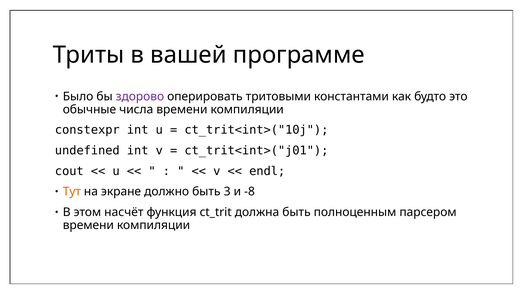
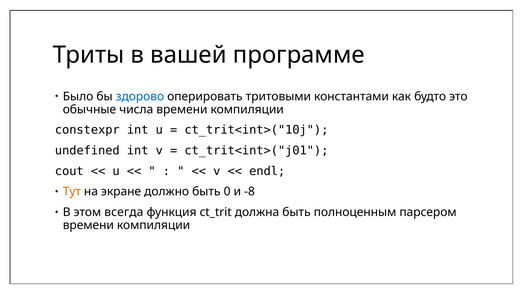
здорово colour: purple -> blue
3: 3 -> 0
насчёт: насчёт -> всегда
